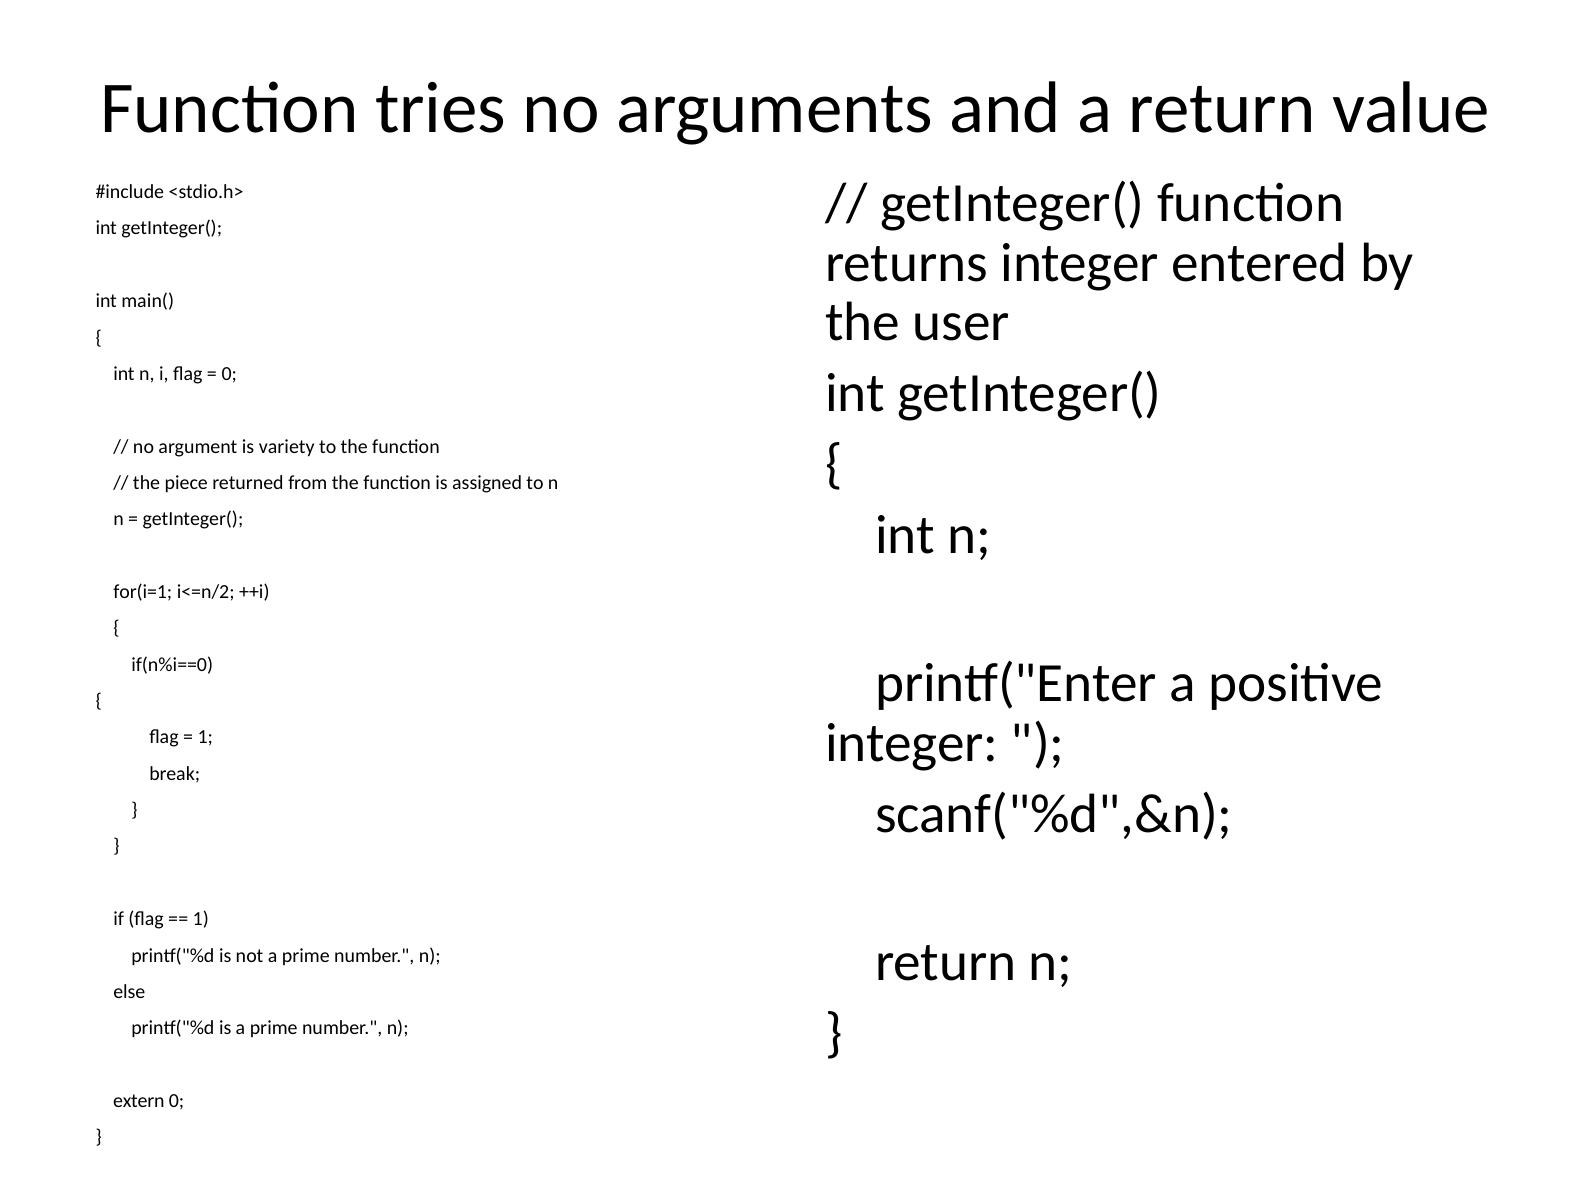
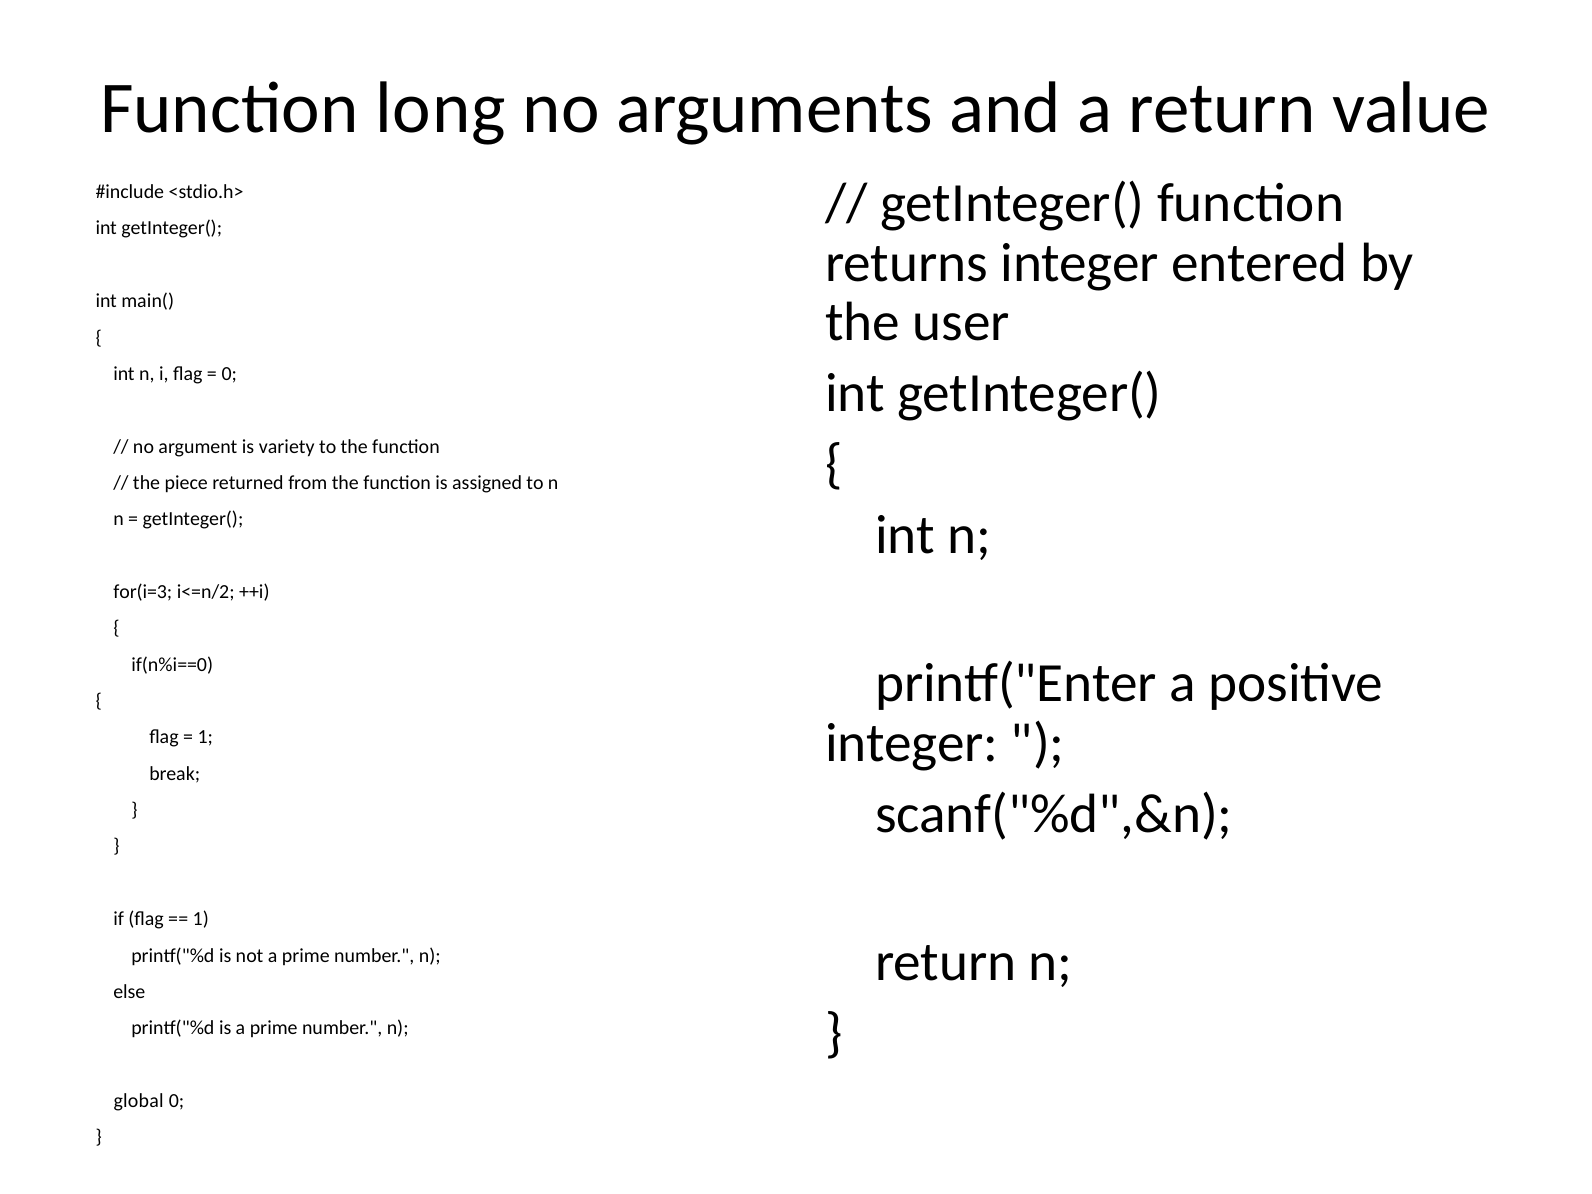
tries: tries -> long
for(i=1: for(i=1 -> for(i=3
extern: extern -> global
